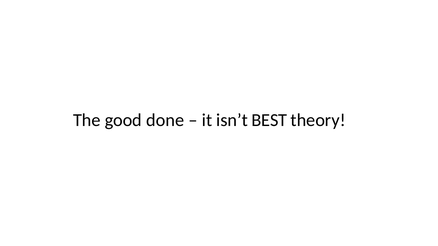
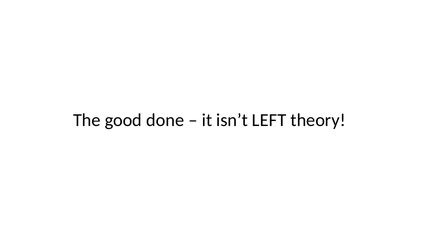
BEST: BEST -> LEFT
